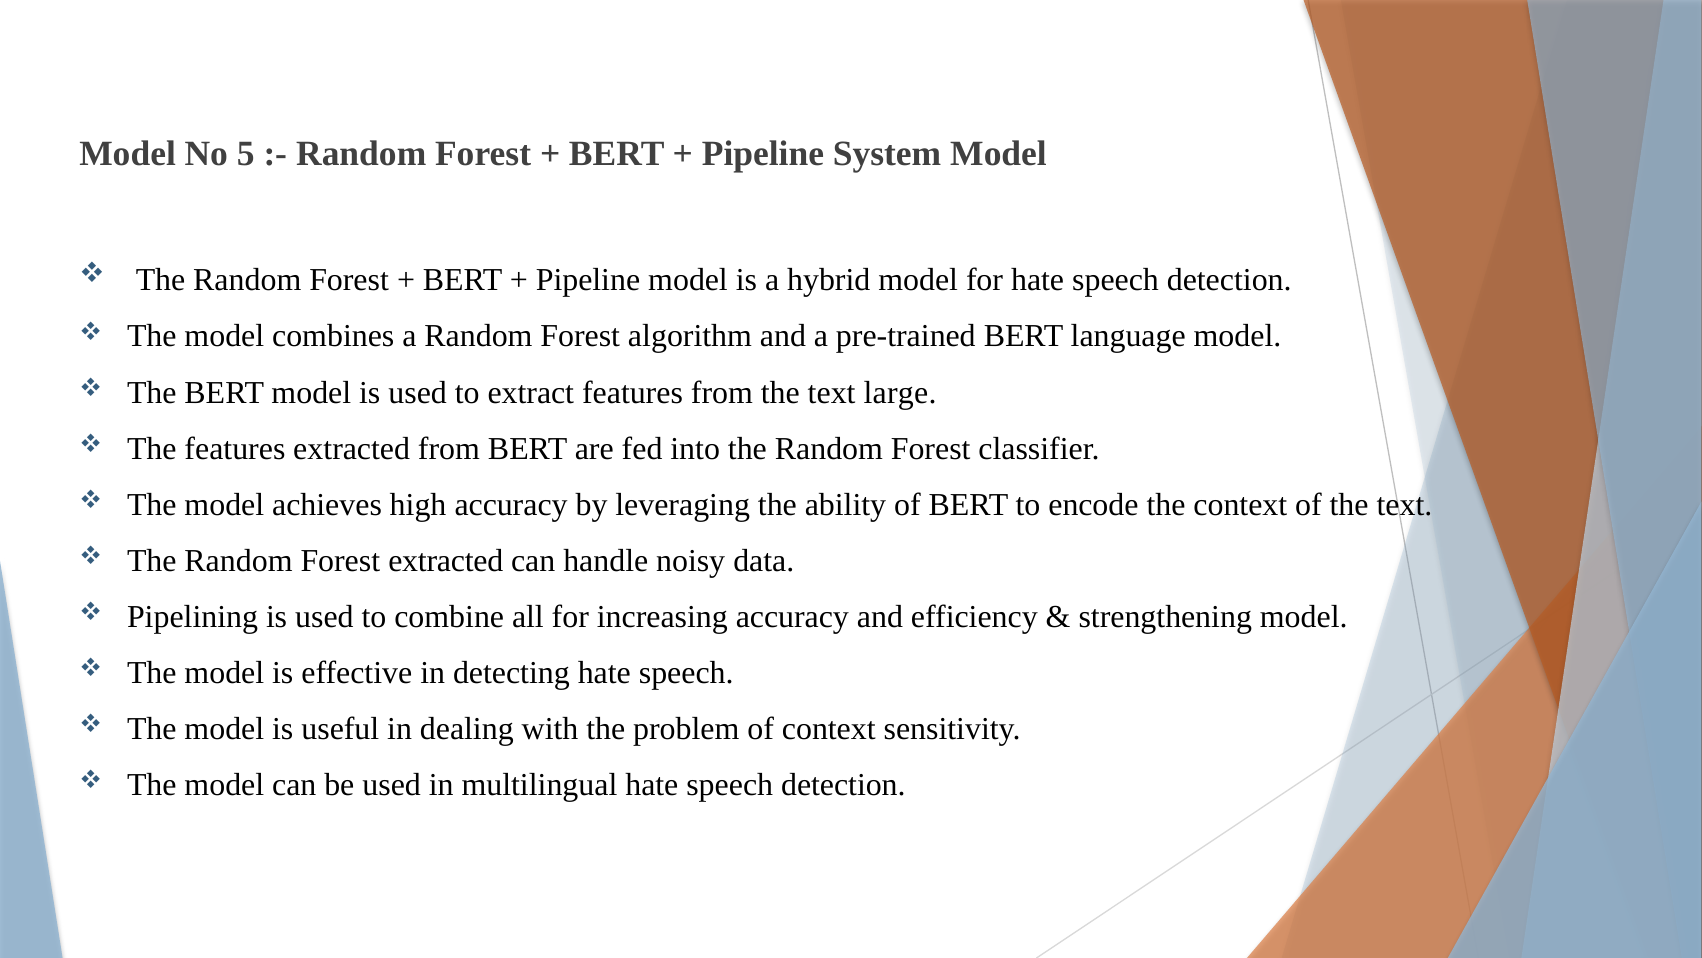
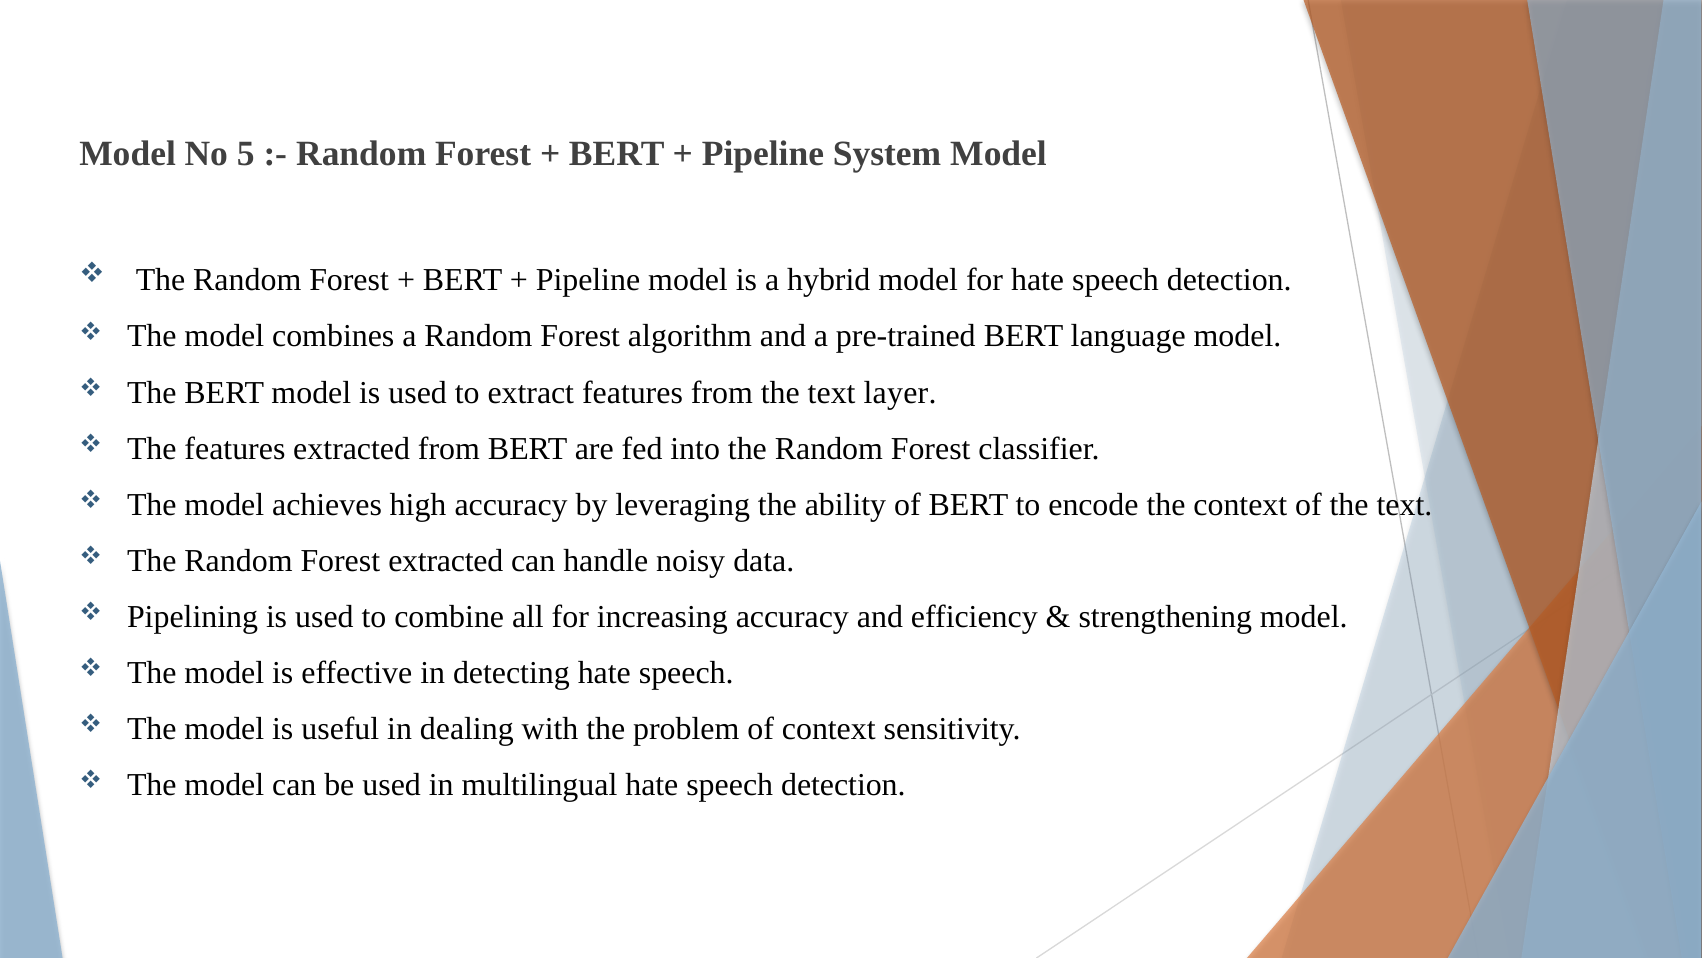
large: large -> layer
